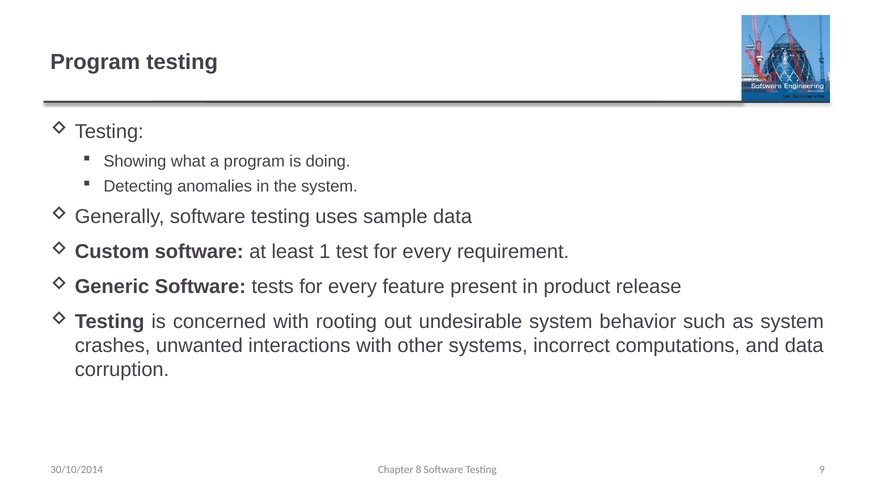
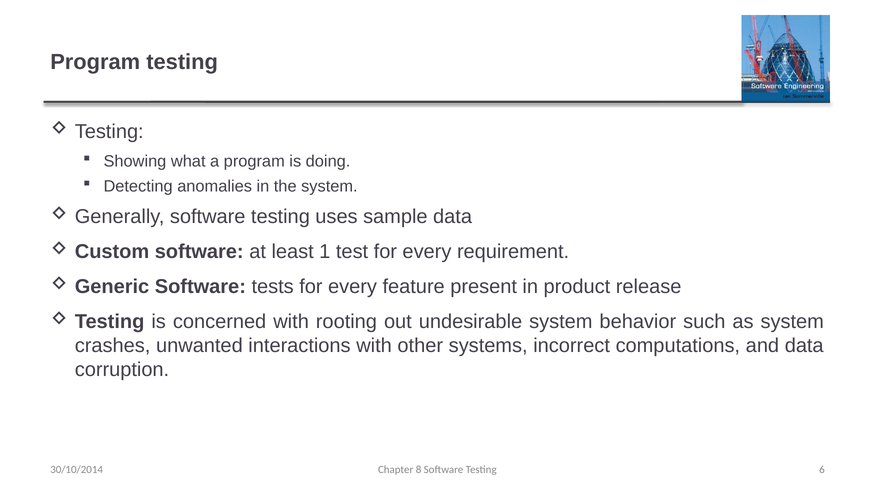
9: 9 -> 6
